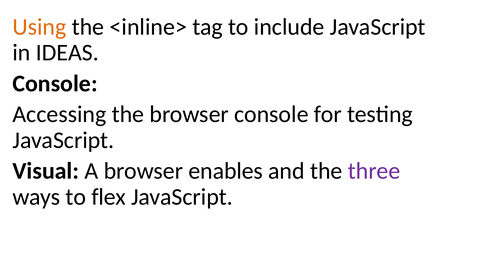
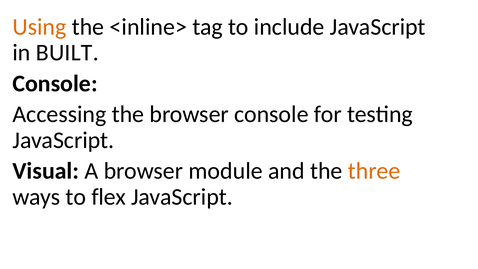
IDEAS: IDEAS -> BUILT
enables: enables -> module
three colour: purple -> orange
